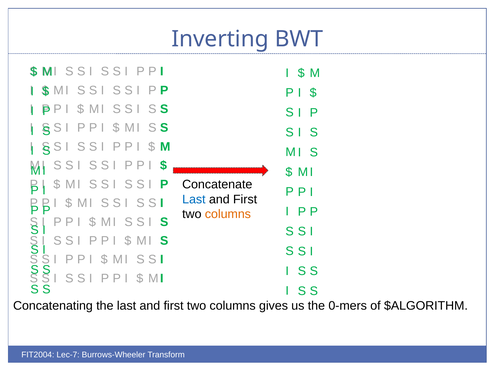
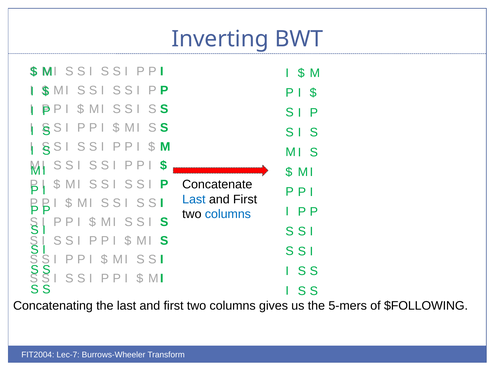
columns at (228, 214) colour: orange -> blue
0-mers: 0-mers -> 5-mers
$ALGORITHM: $ALGORITHM -> $FOLLOWING
